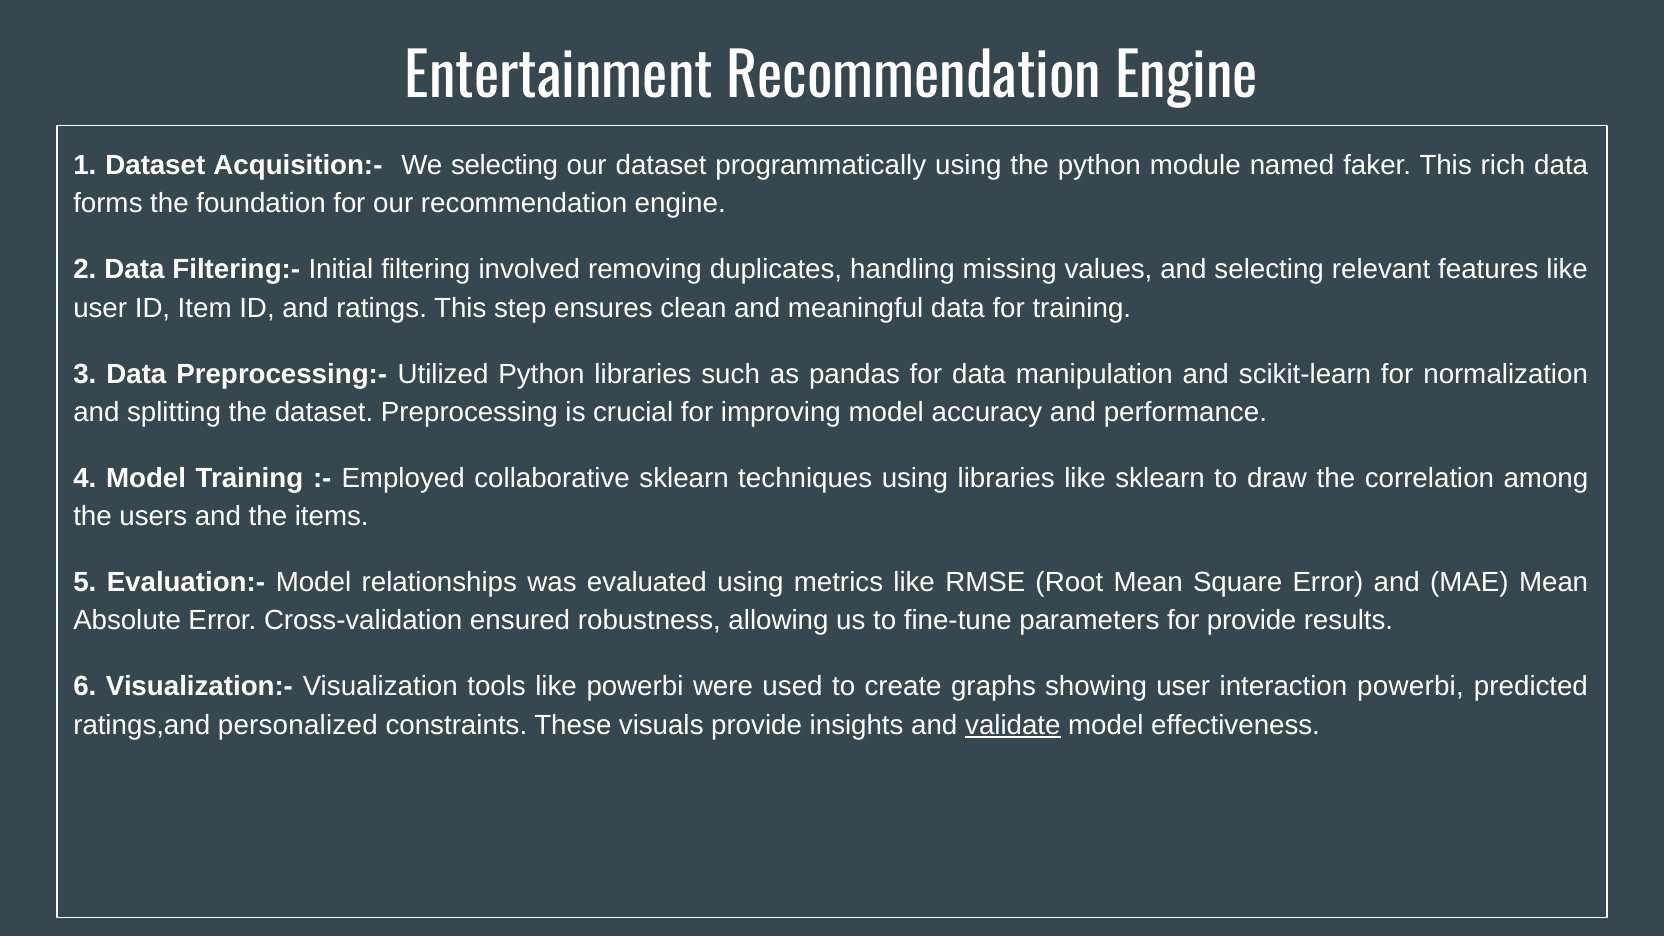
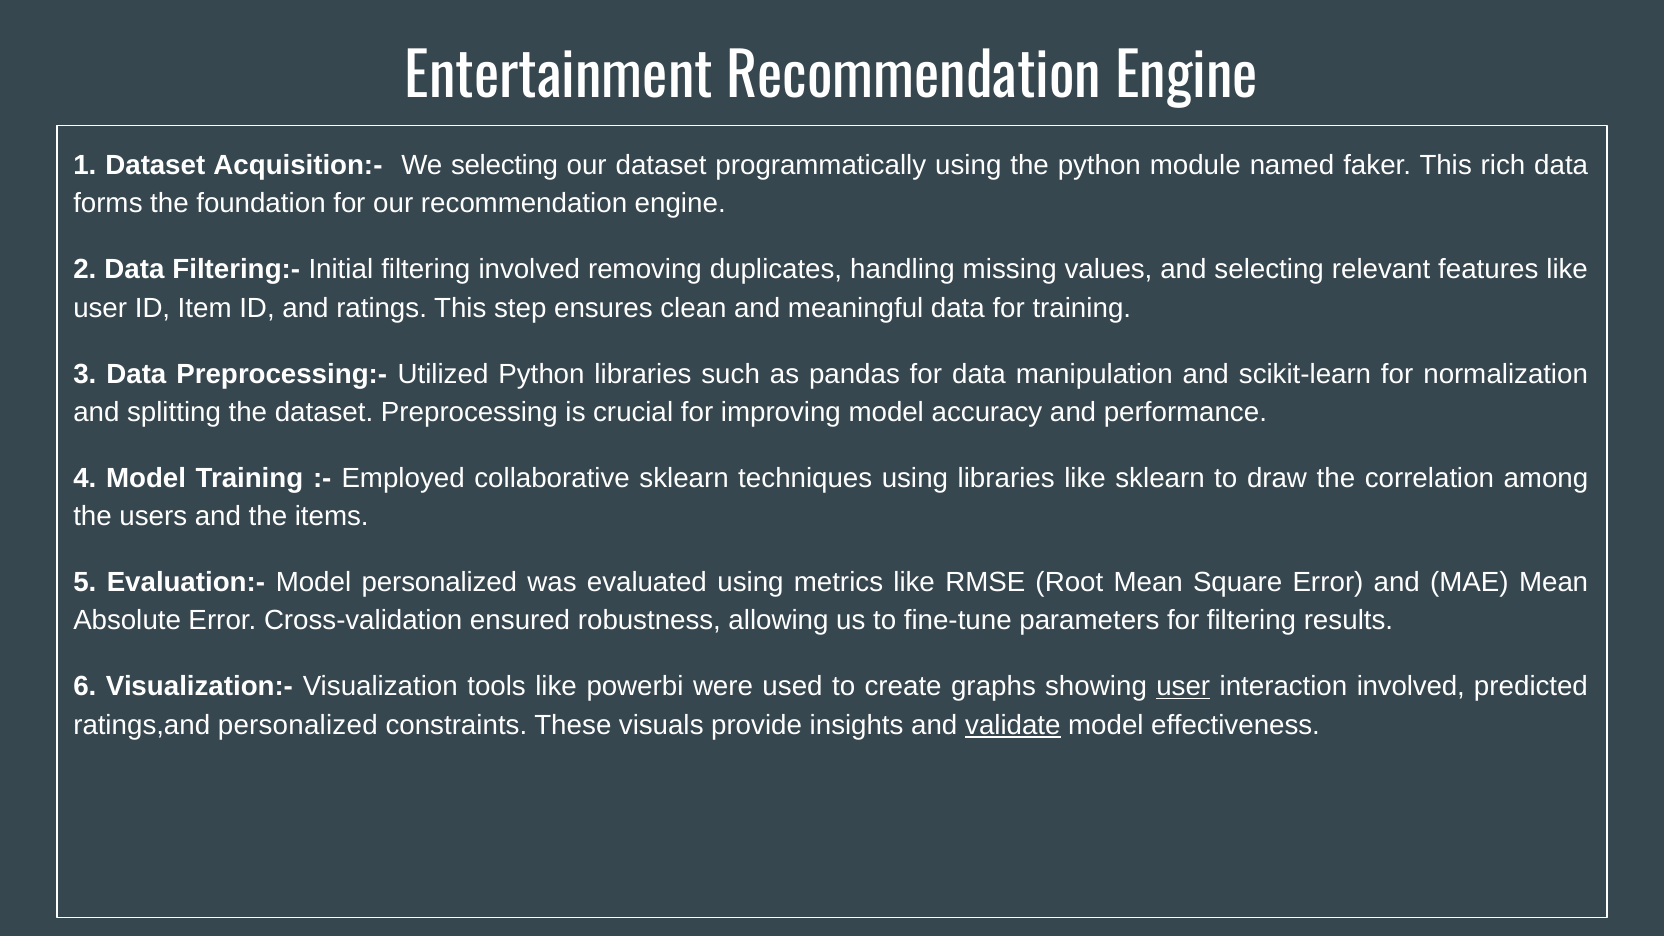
Model relationships: relationships -> personalized
for provide: provide -> filtering
user at (1183, 687) underline: none -> present
interaction powerbi: powerbi -> involved
